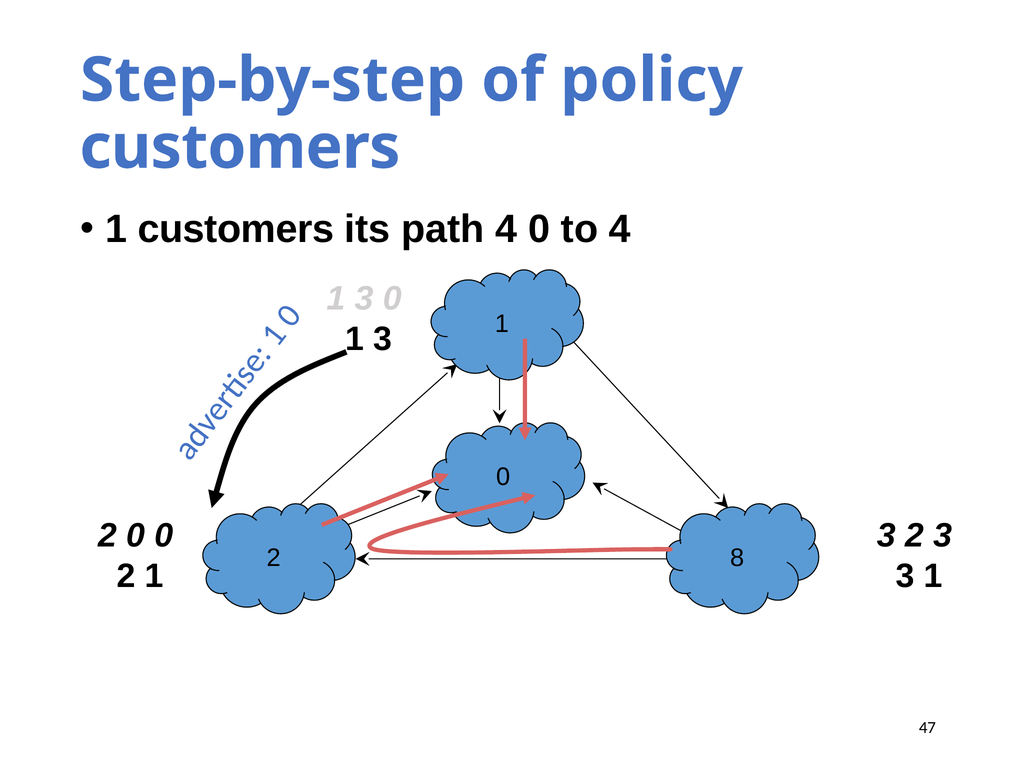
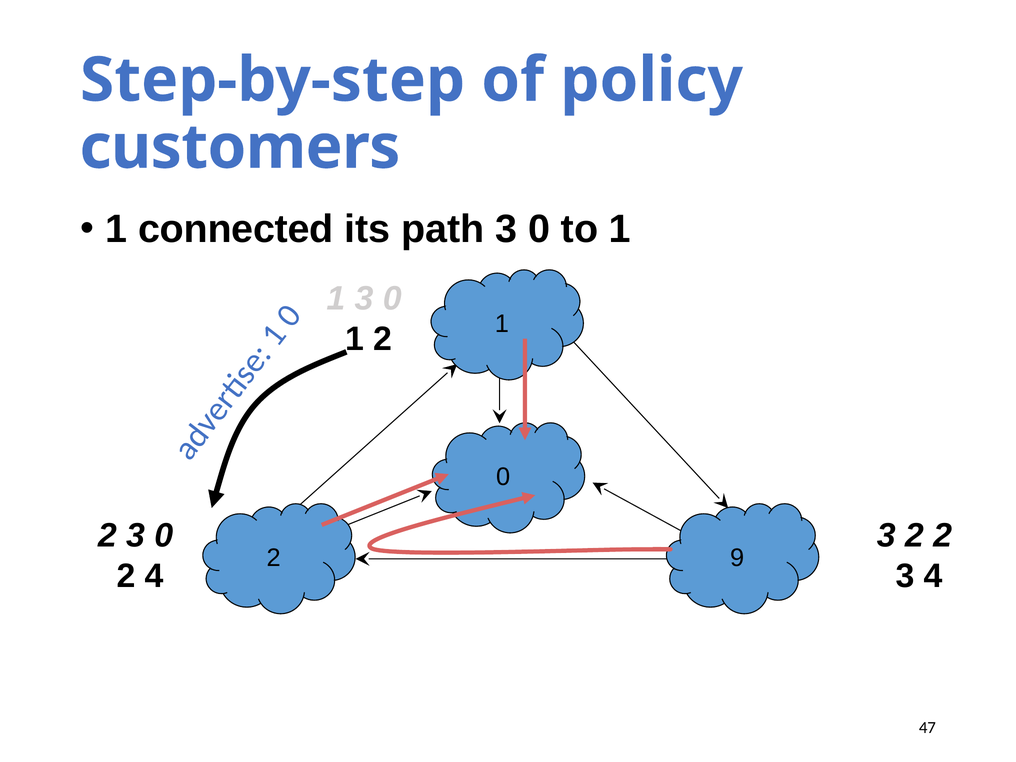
1 customers: customers -> connected
path 4: 4 -> 3
to 4: 4 -> 1
3 at (383, 339): 3 -> 2
0 at (135, 536): 0 -> 3
2 3: 3 -> 2
8: 8 -> 9
2 1: 1 -> 4
3 1: 1 -> 4
